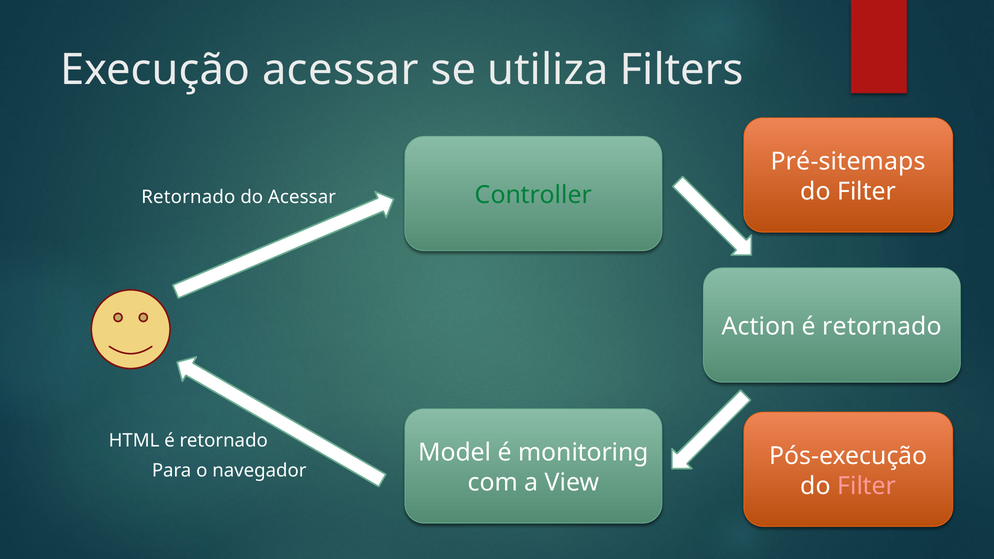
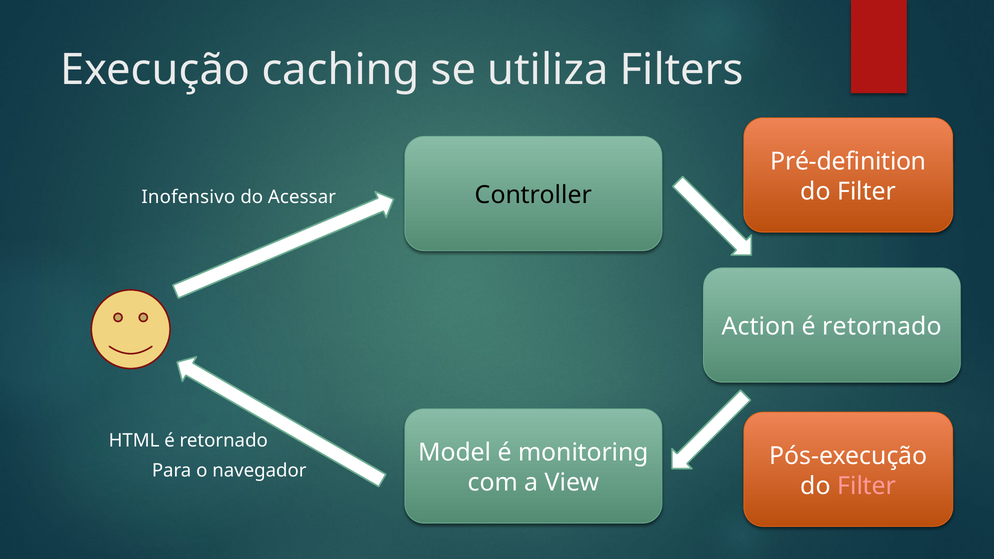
Execução acessar: acessar -> caching
Pré-sitemaps: Pré-sitemaps -> Pré-definition
Controller colour: green -> black
Retornado at (188, 197): Retornado -> Inofensivo
